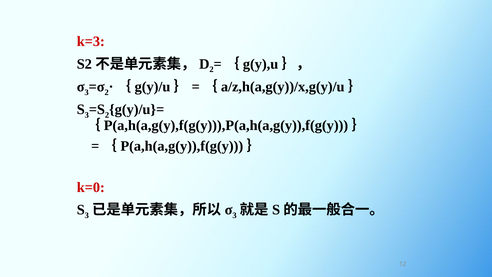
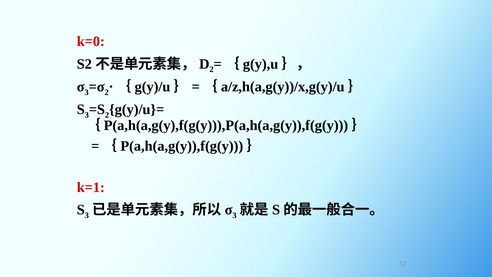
k=3: k=3 -> k=0
k=0: k=0 -> k=1
